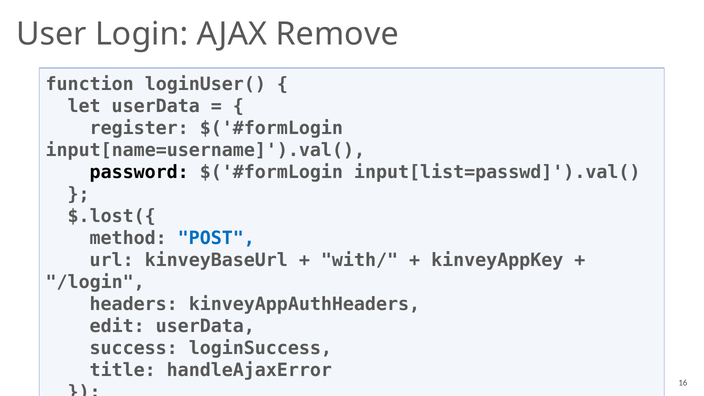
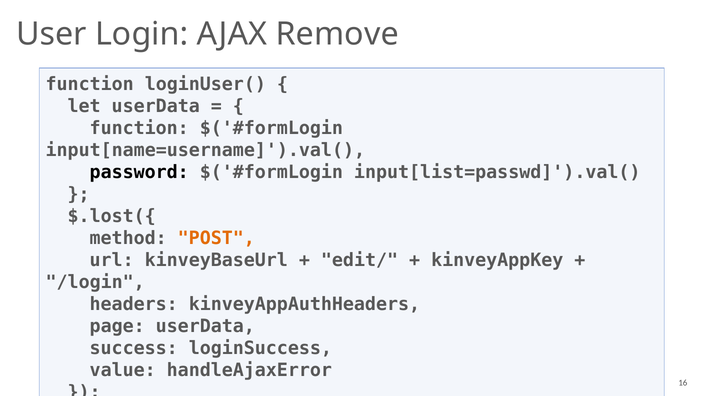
register at (139, 128): register -> function
POST colour: blue -> orange
with/: with/ -> edit/
edit: edit -> page
title: title -> value
